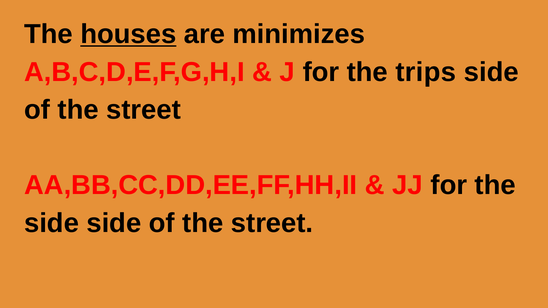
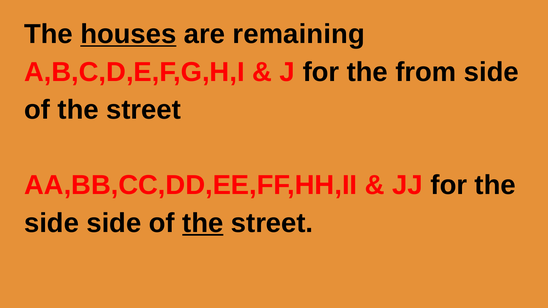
minimizes: minimizes -> remaining
trips: trips -> from
the at (203, 223) underline: none -> present
